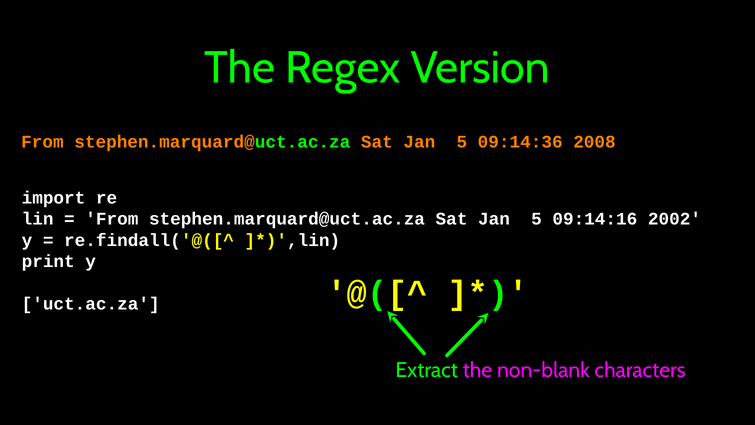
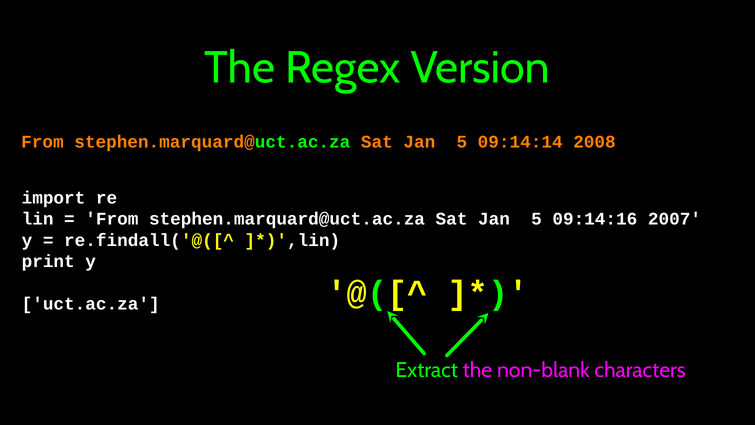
09:14:36: 09:14:36 -> 09:14:14
2002: 2002 -> 2007
